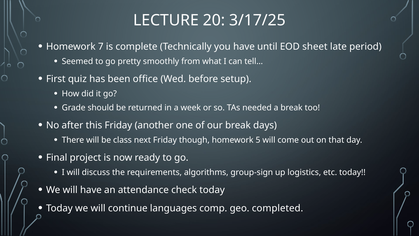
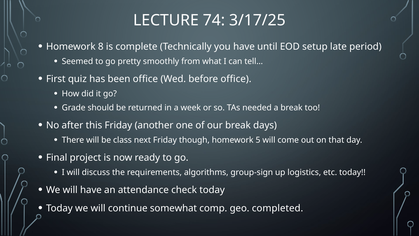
20: 20 -> 74
7: 7 -> 8
sheet: sheet -> setup
before setup: setup -> office
languages: languages -> somewhat
